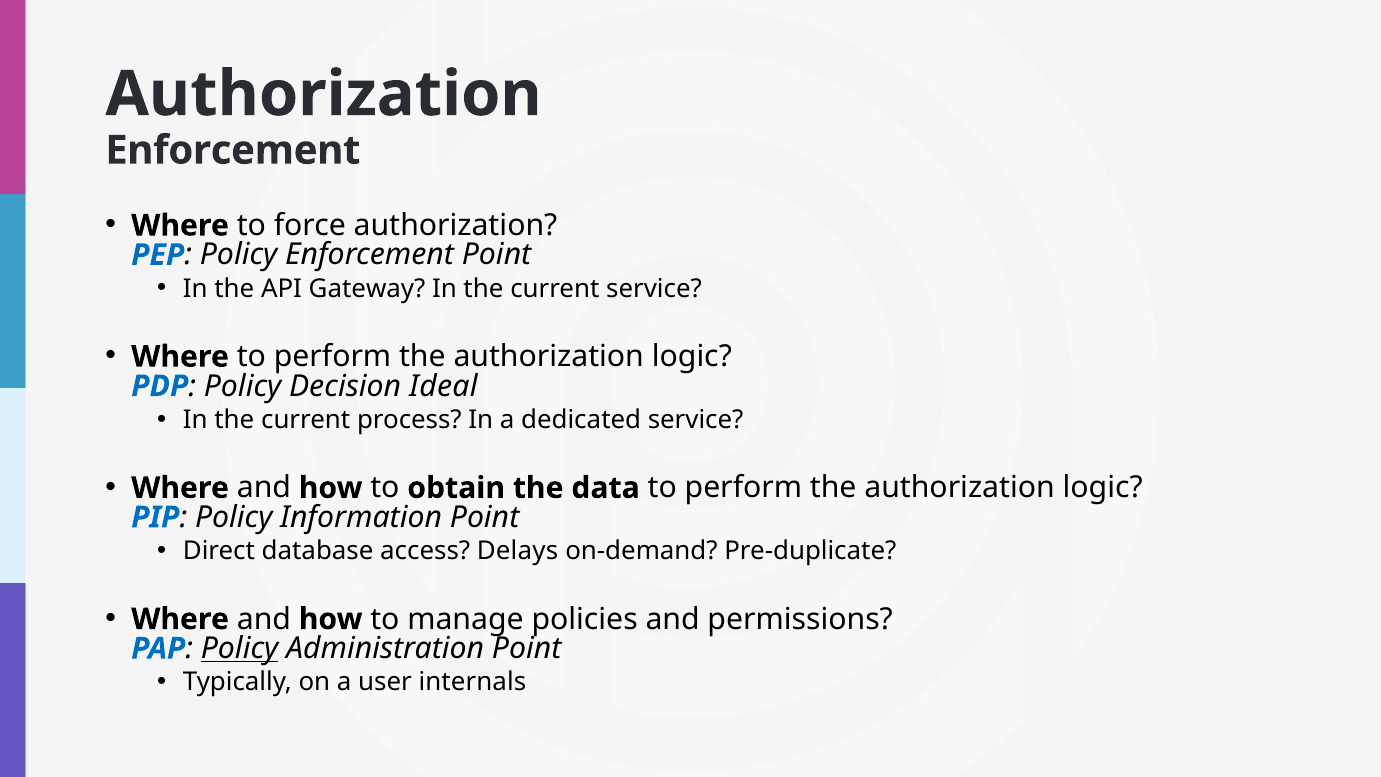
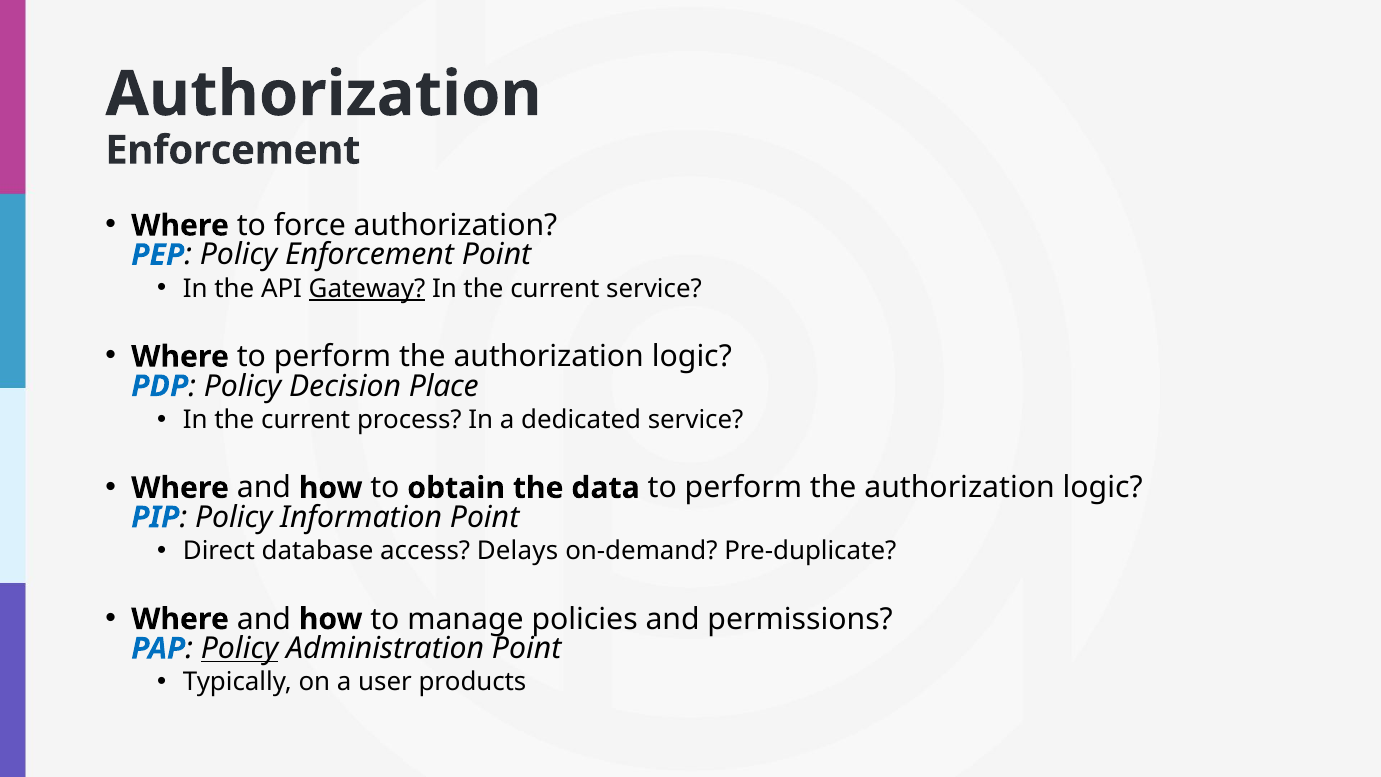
Gateway underline: none -> present
Ideal: Ideal -> Place
internals: internals -> products
